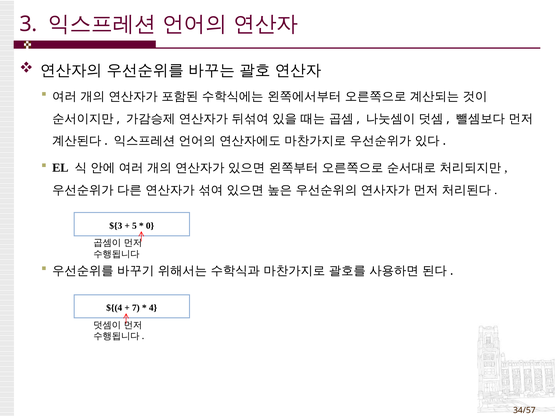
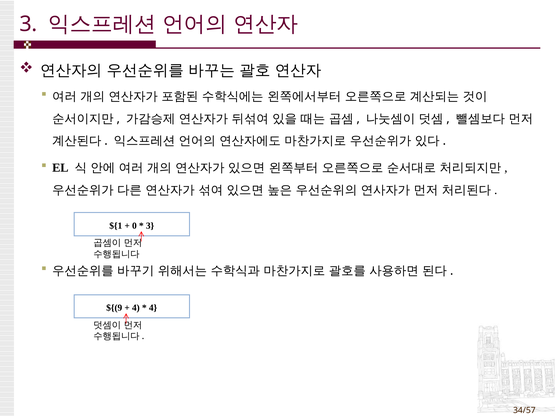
${3: ${3 -> ${1
5: 5 -> 0
0 at (150, 226): 0 -> 3
${(4: ${(4 -> ${(9
7 at (136, 308): 7 -> 4
